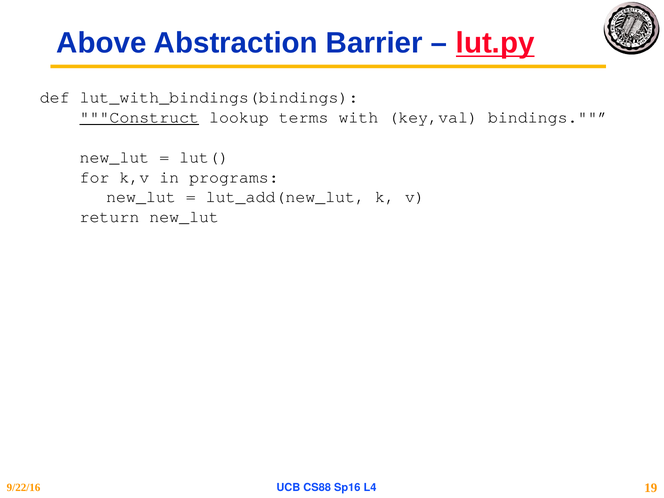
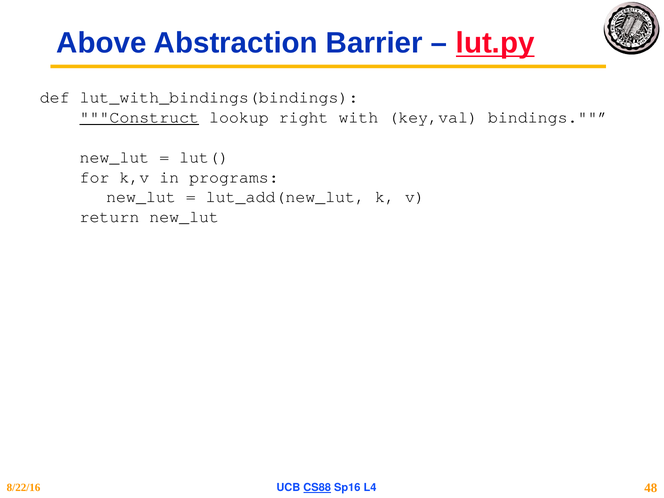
terms: terms -> right
9/22/16: 9/22/16 -> 8/22/16
CS88 underline: none -> present
19: 19 -> 48
